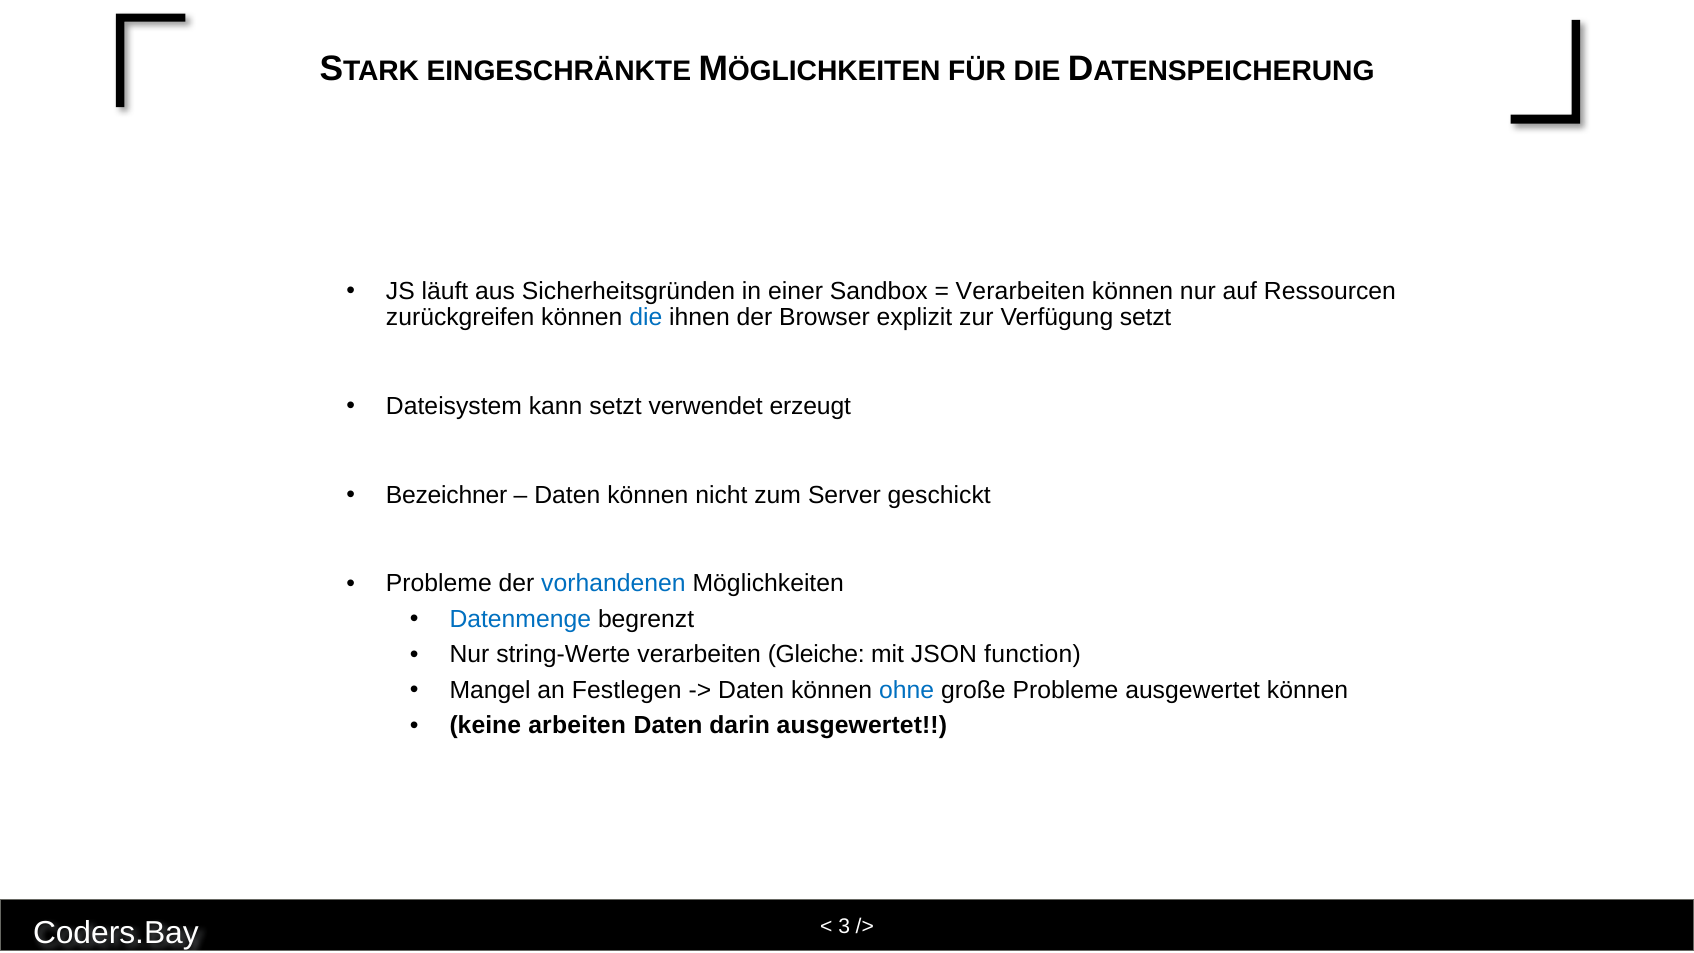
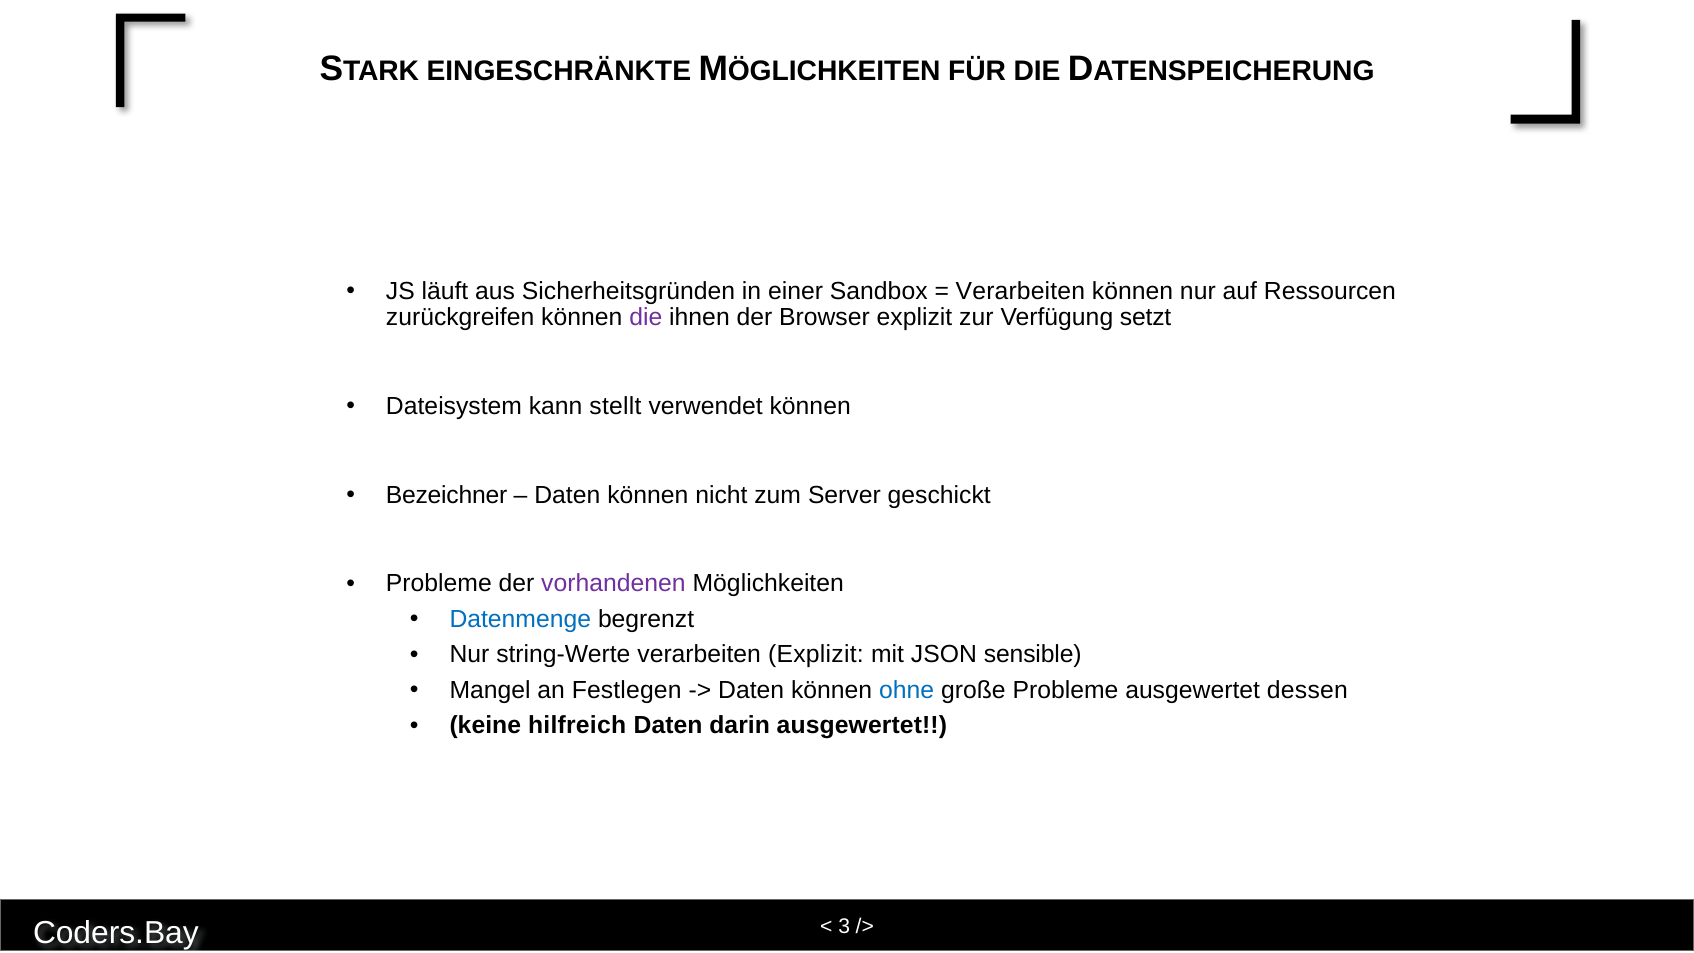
die at (646, 318) colour: blue -> purple
kann setzt: setzt -> stellt
verwendet erzeugt: erzeugt -> können
vorhandenen colour: blue -> purple
verarbeiten Gleiche: Gleiche -> Explizit
function: function -> sensible
ausgewertet können: können -> dessen
arbeiten: arbeiten -> hilfreich
